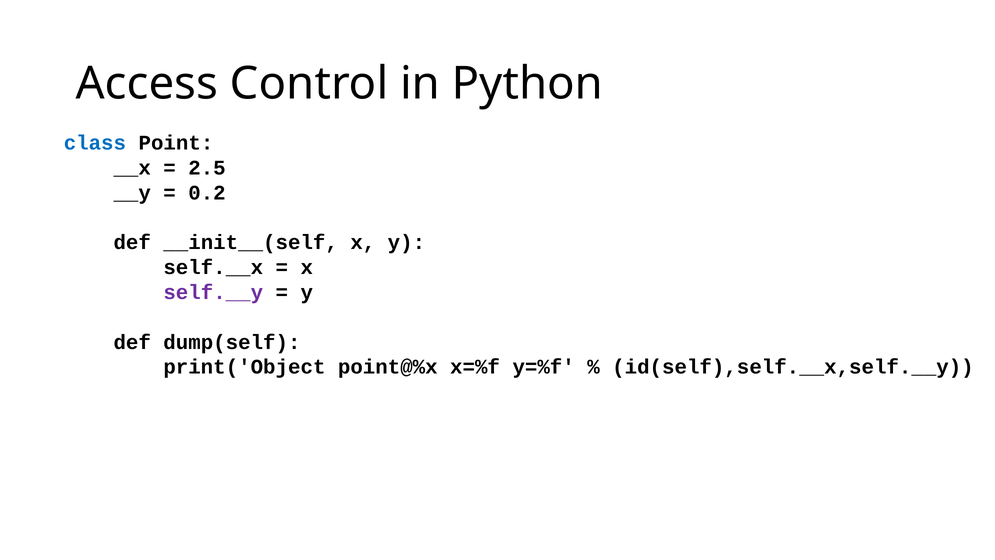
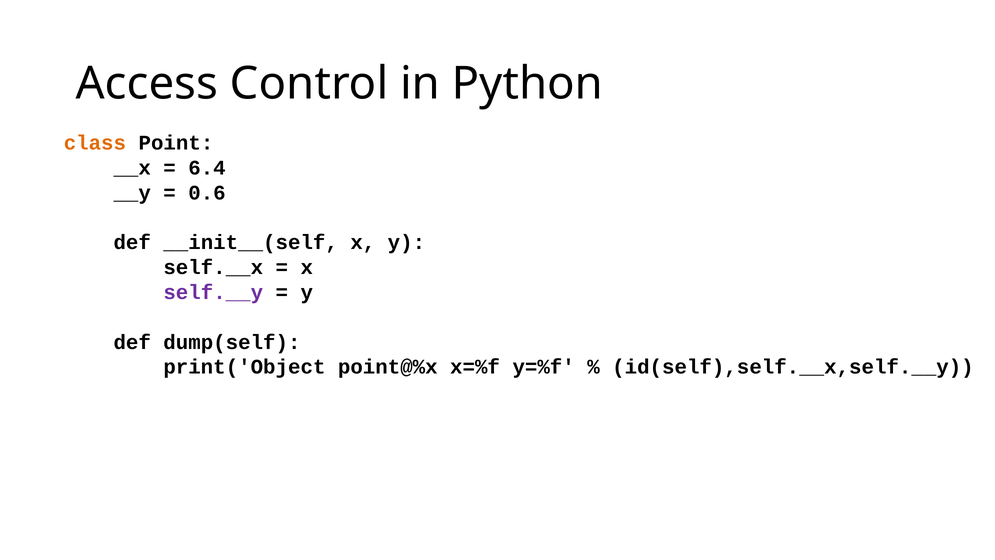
class colour: blue -> orange
2.5: 2.5 -> 6.4
0.2: 0.2 -> 0.6
